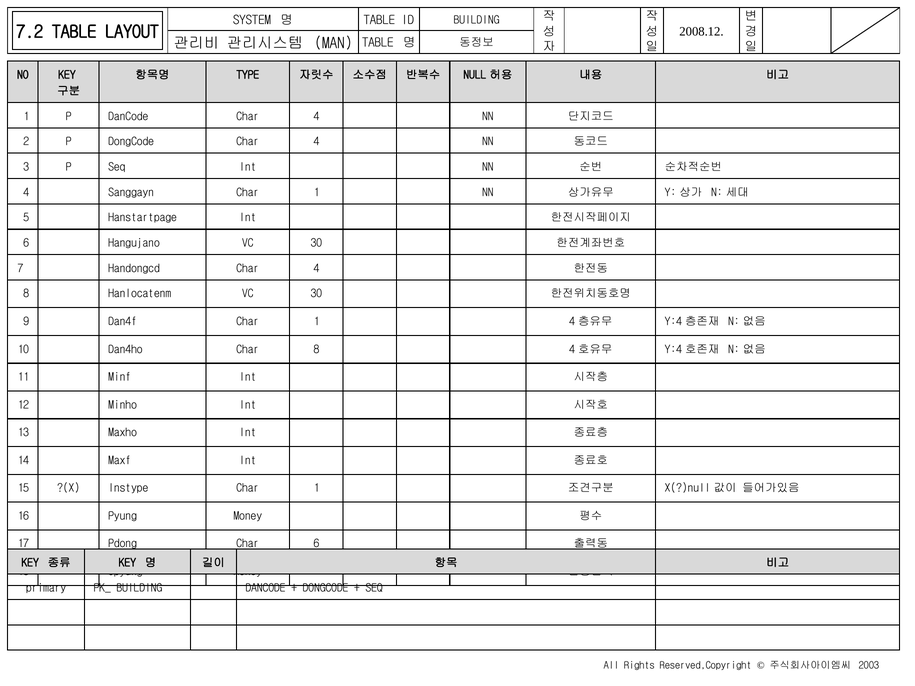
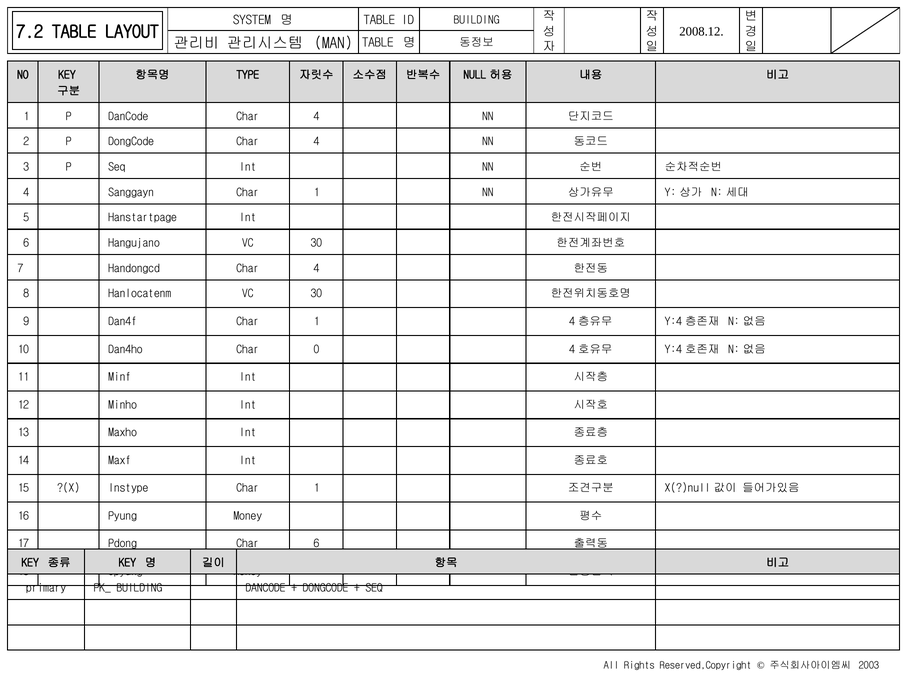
Char 8: 8 -> 0
